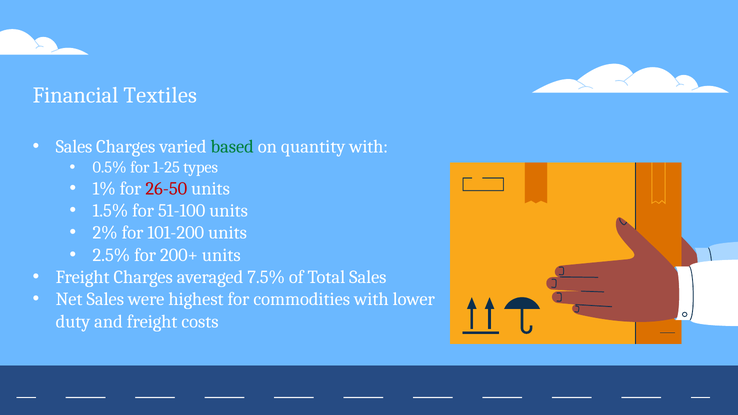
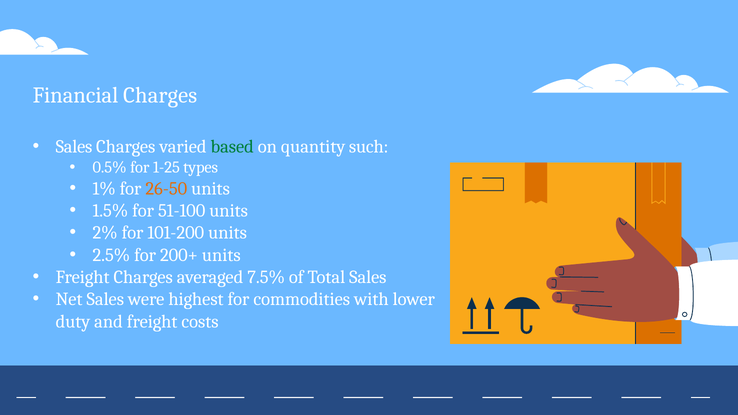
Financial Textiles: Textiles -> Charges
quantity with: with -> such
26-50 colour: red -> orange
